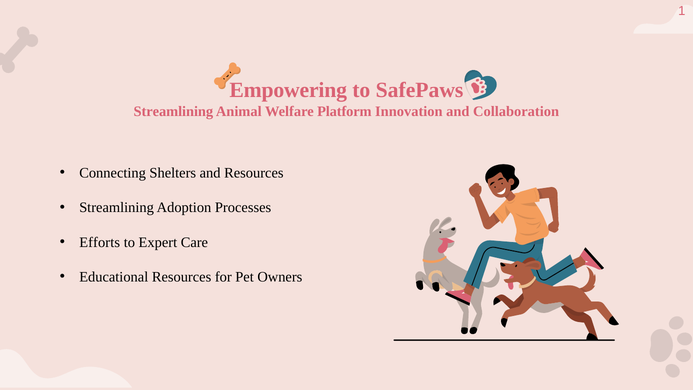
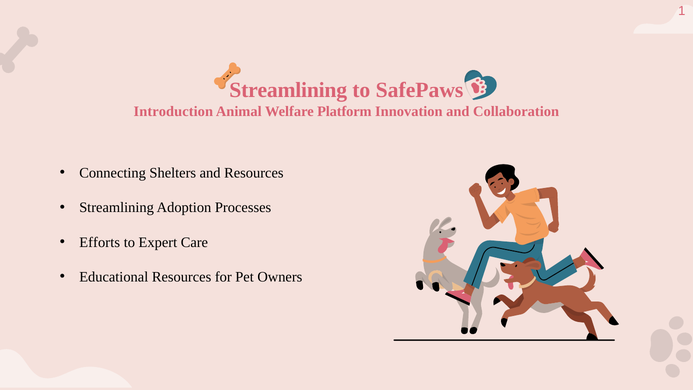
Empowering at (288, 90): Empowering -> Streamlining
Streamlining at (173, 111): Streamlining -> Introduction
